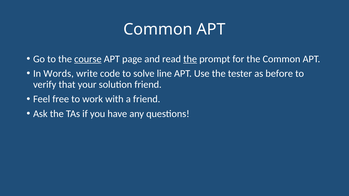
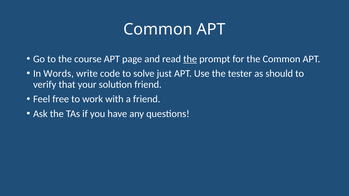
course underline: present -> none
line: line -> just
before: before -> should
